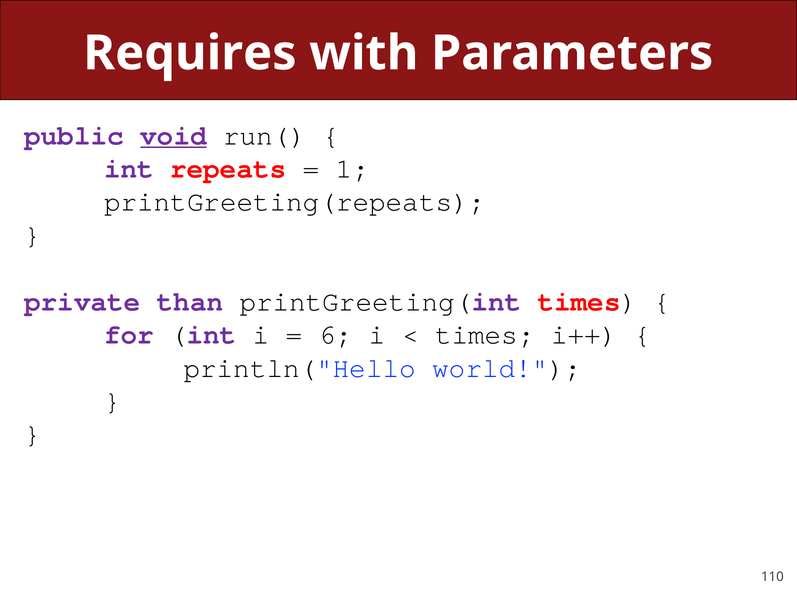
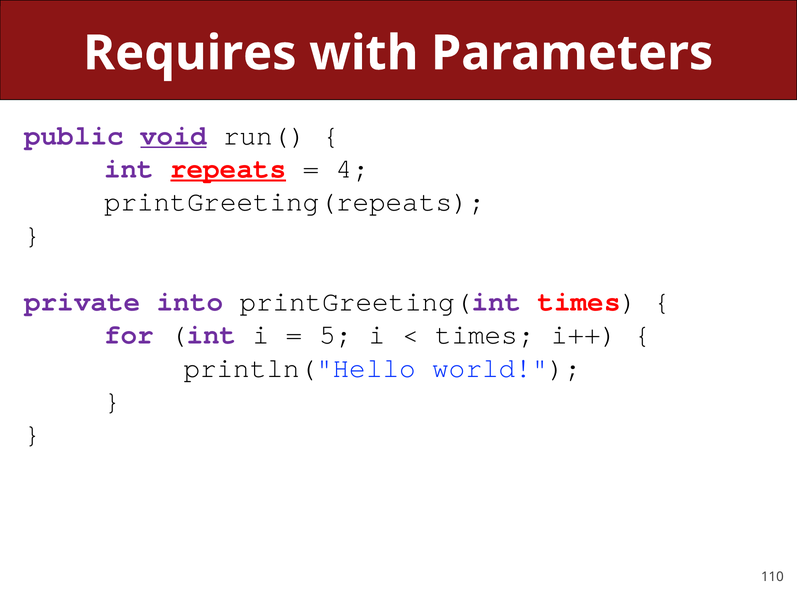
repeats underline: none -> present
1: 1 -> 4
than: than -> into
6: 6 -> 5
